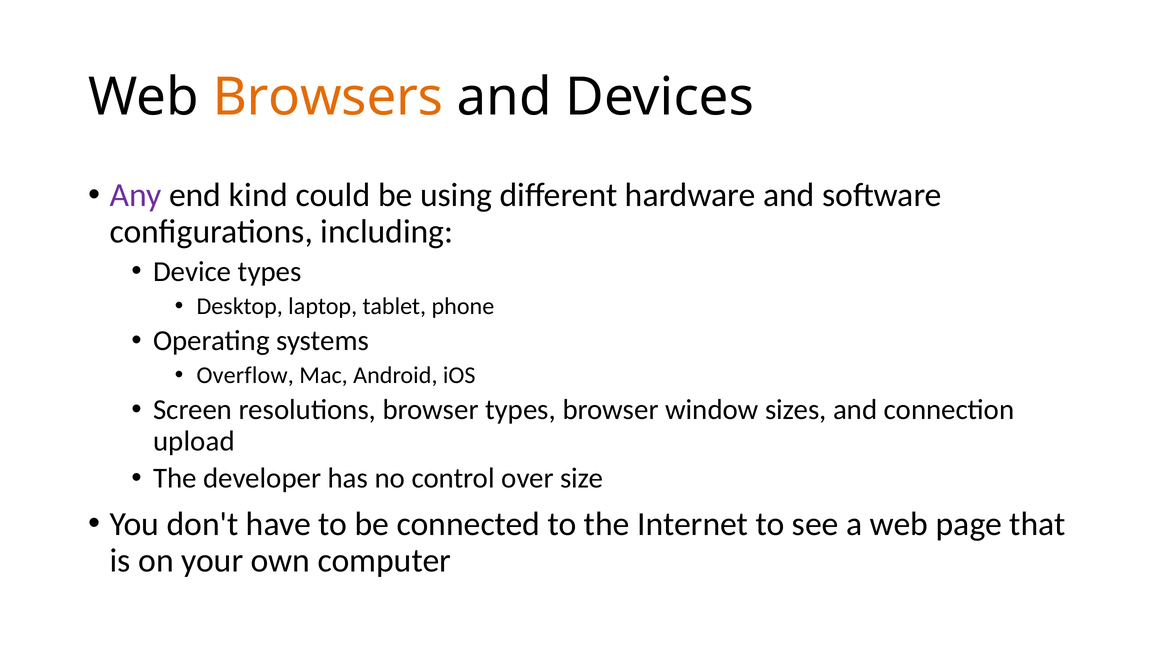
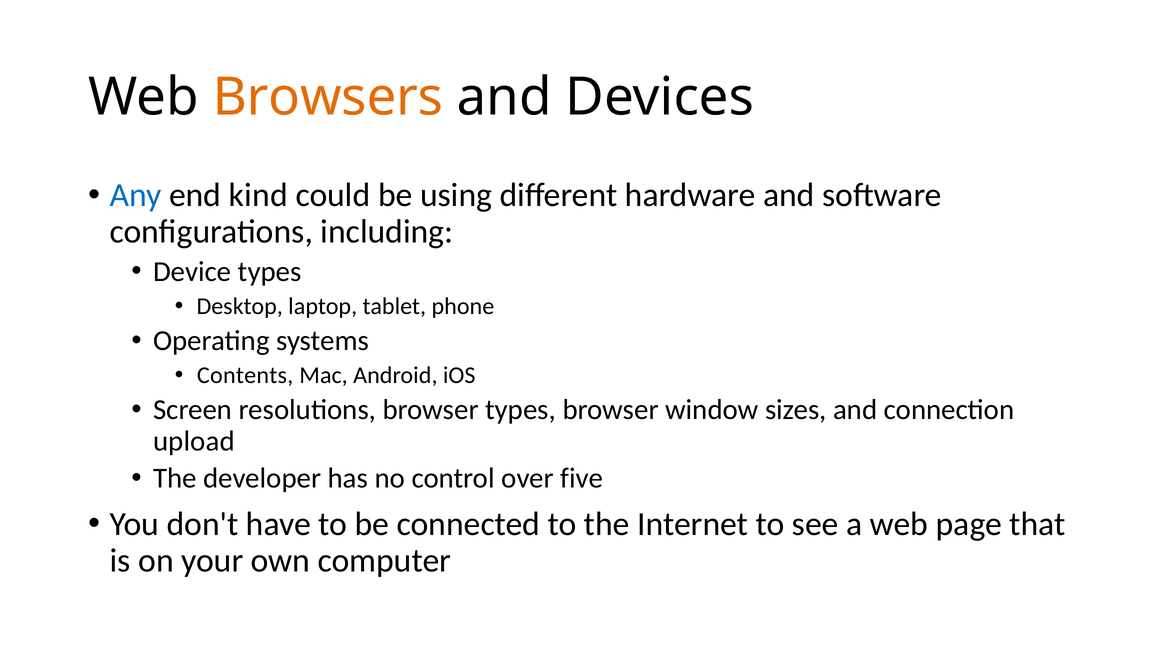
Any colour: purple -> blue
Overflow: Overflow -> Contents
size: size -> five
